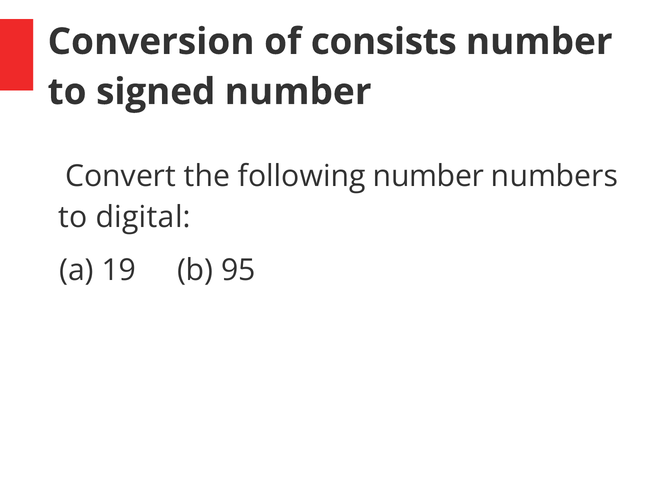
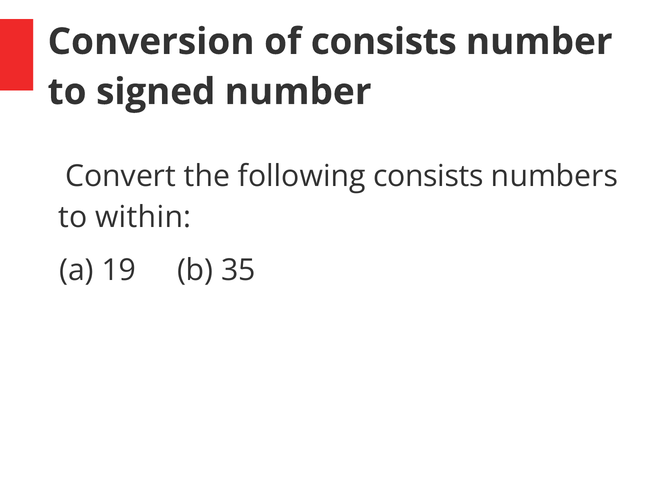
following number: number -> consists
digital: digital -> within
95: 95 -> 35
